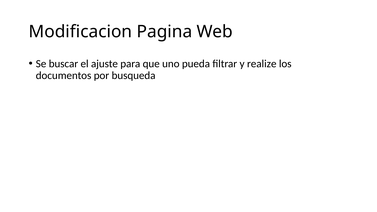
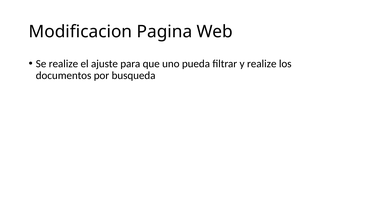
Se buscar: buscar -> realize
